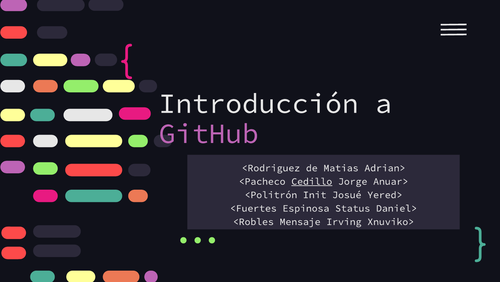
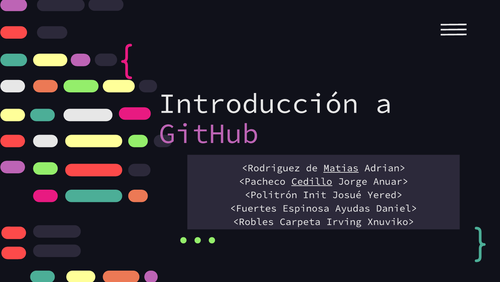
Matias underline: none -> present
Status: Status -> Ayudas
Mensaje: Mensaje -> Carpeta
